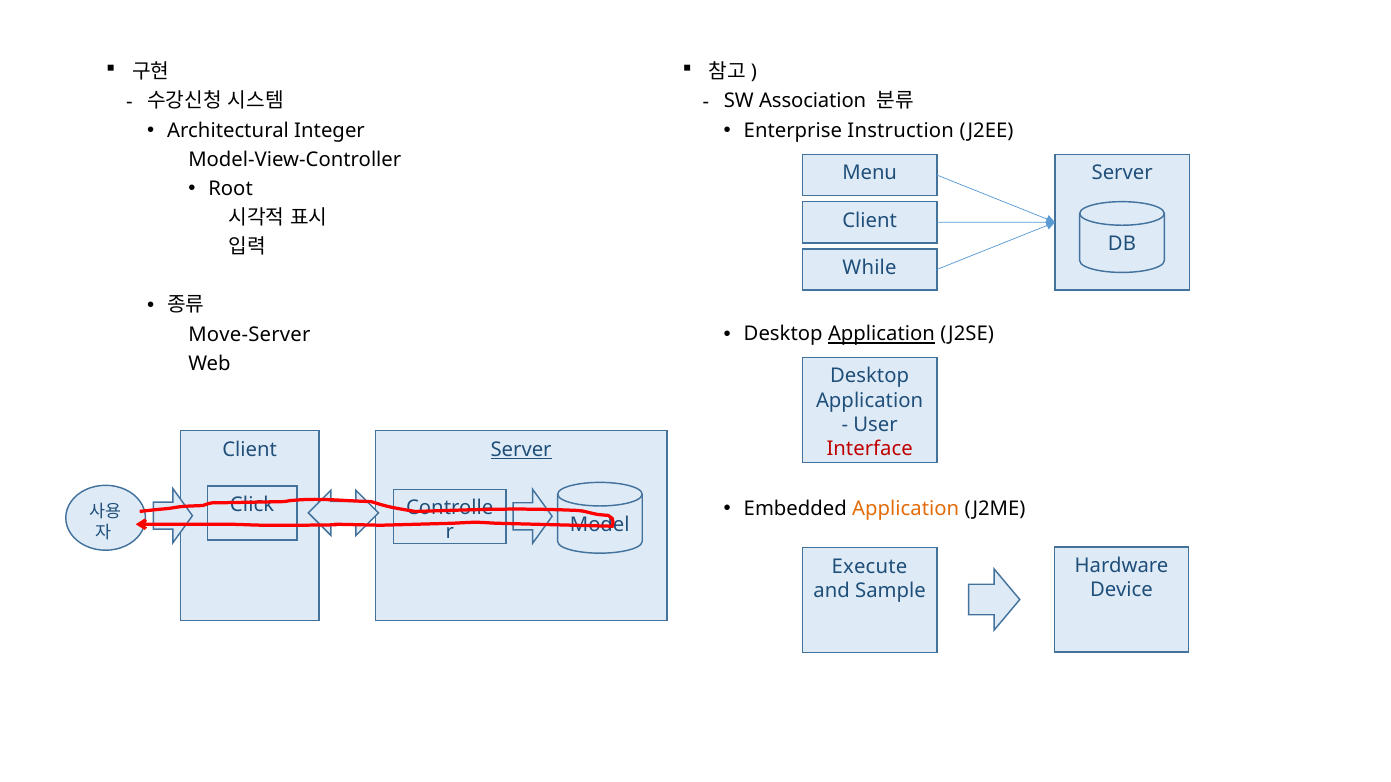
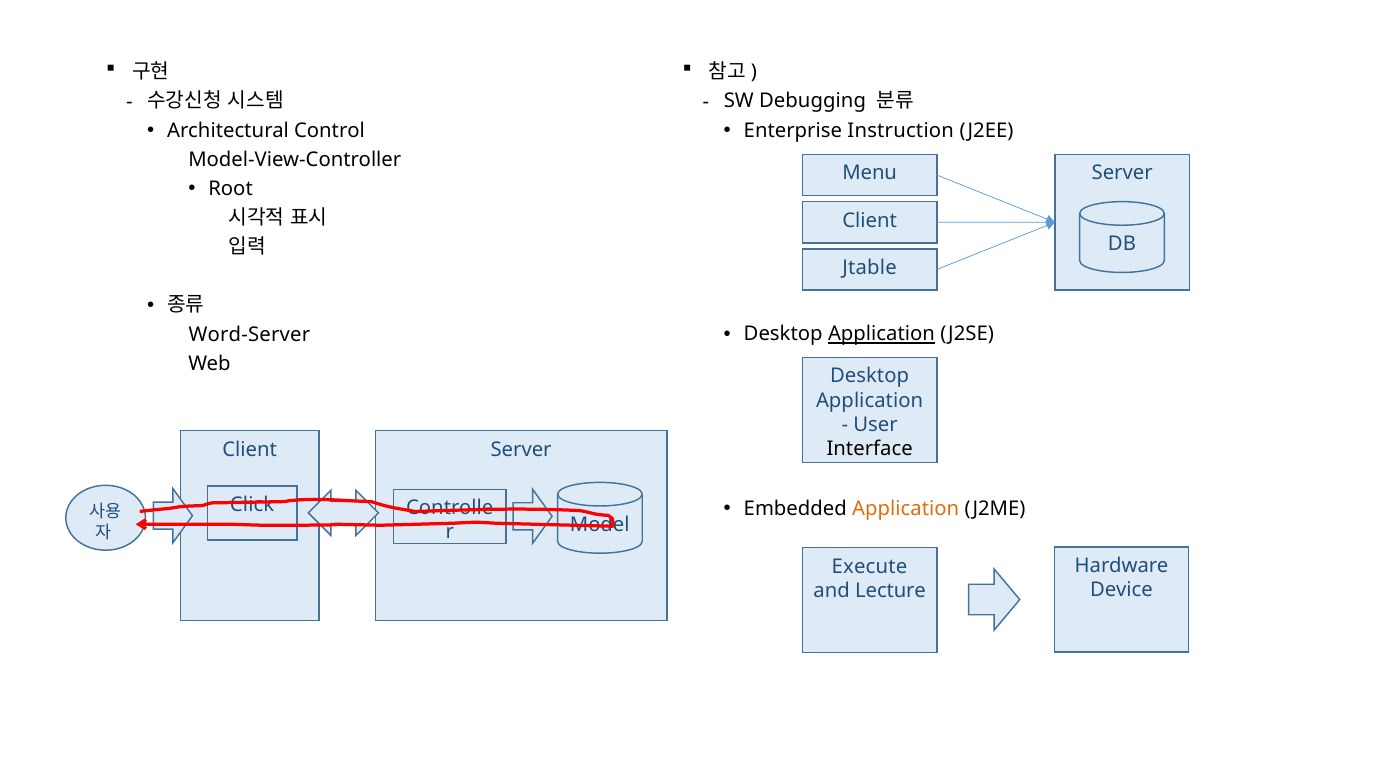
Association: Association -> Debugging
Integer: Integer -> Control
While: While -> Jtable
Move-Server: Move-Server -> Word-Server
Interface colour: red -> black
Server at (521, 450) underline: present -> none
Sample: Sample -> Lecture
